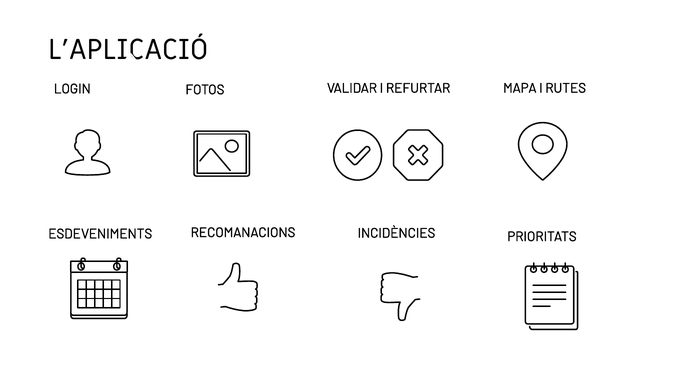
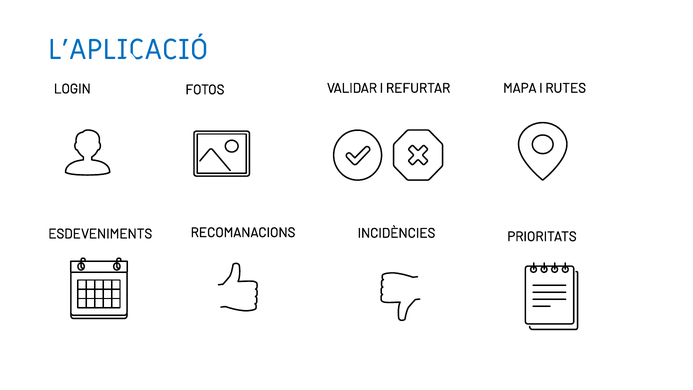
L’APLICACIÓ colour: black -> blue
